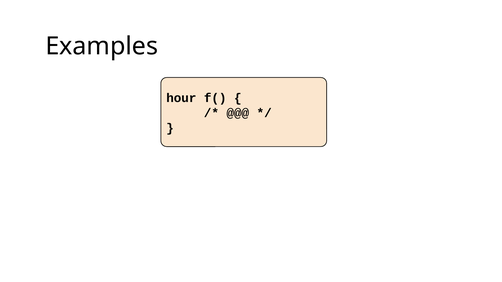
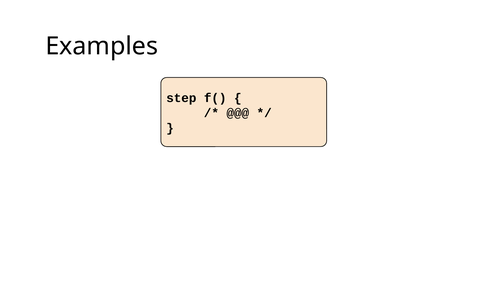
hour: hour -> step
